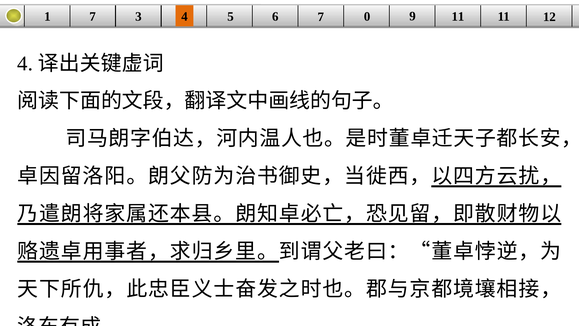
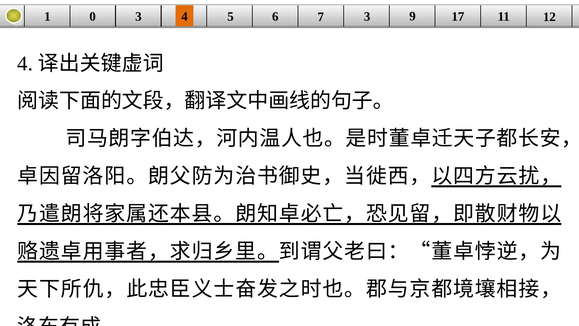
1 7: 7 -> 0
7 0: 0 -> 3
9 11: 11 -> 17
